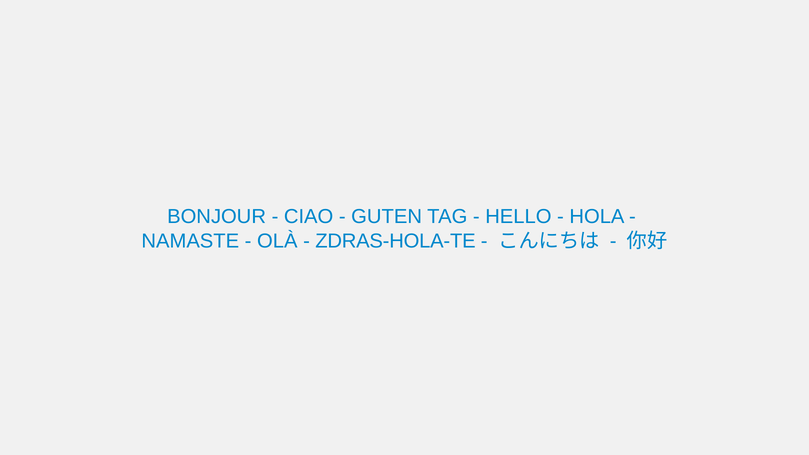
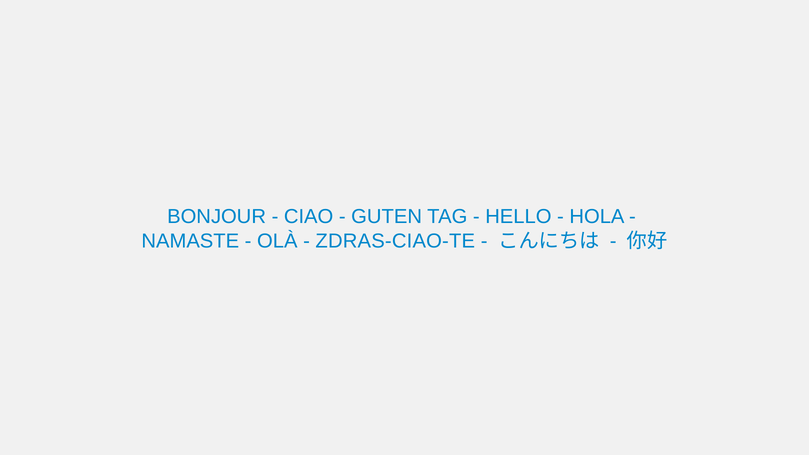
ZDRAS-HOLA-TE: ZDRAS-HOLA-TE -> ZDRAS-CIAO-TE
